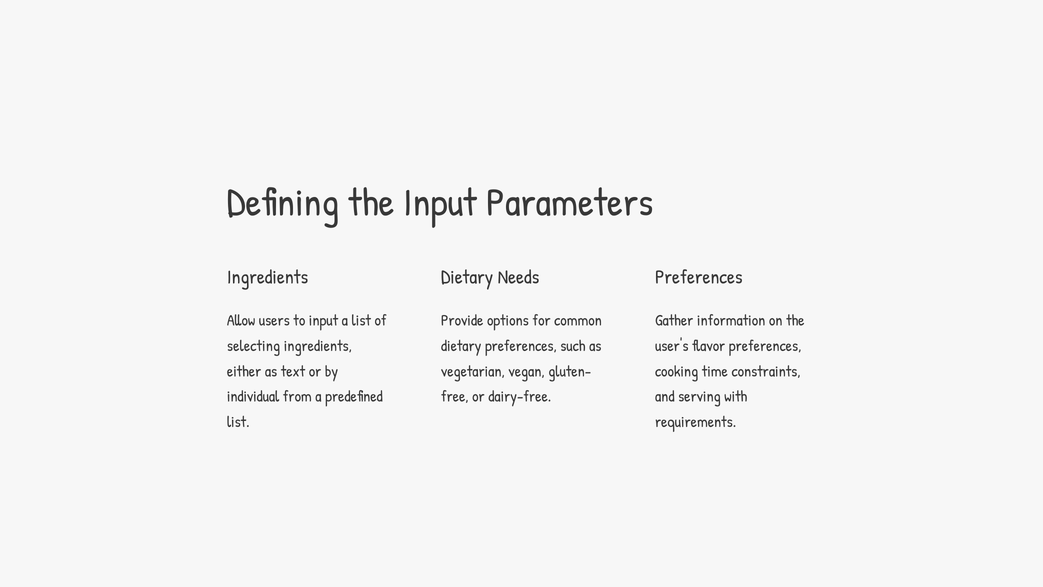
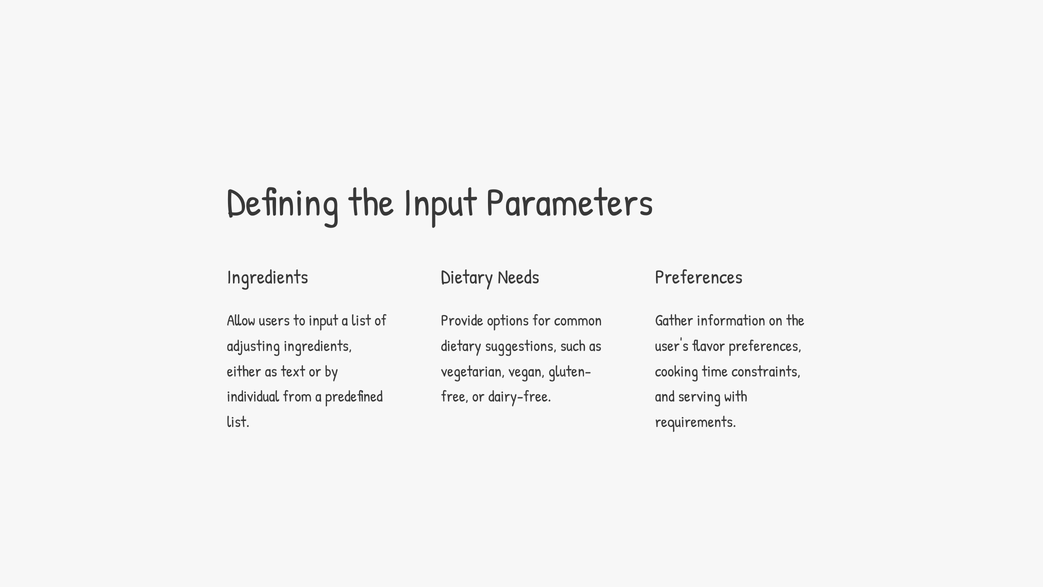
selecting: selecting -> adjusting
dietary preferences: preferences -> suggestions
